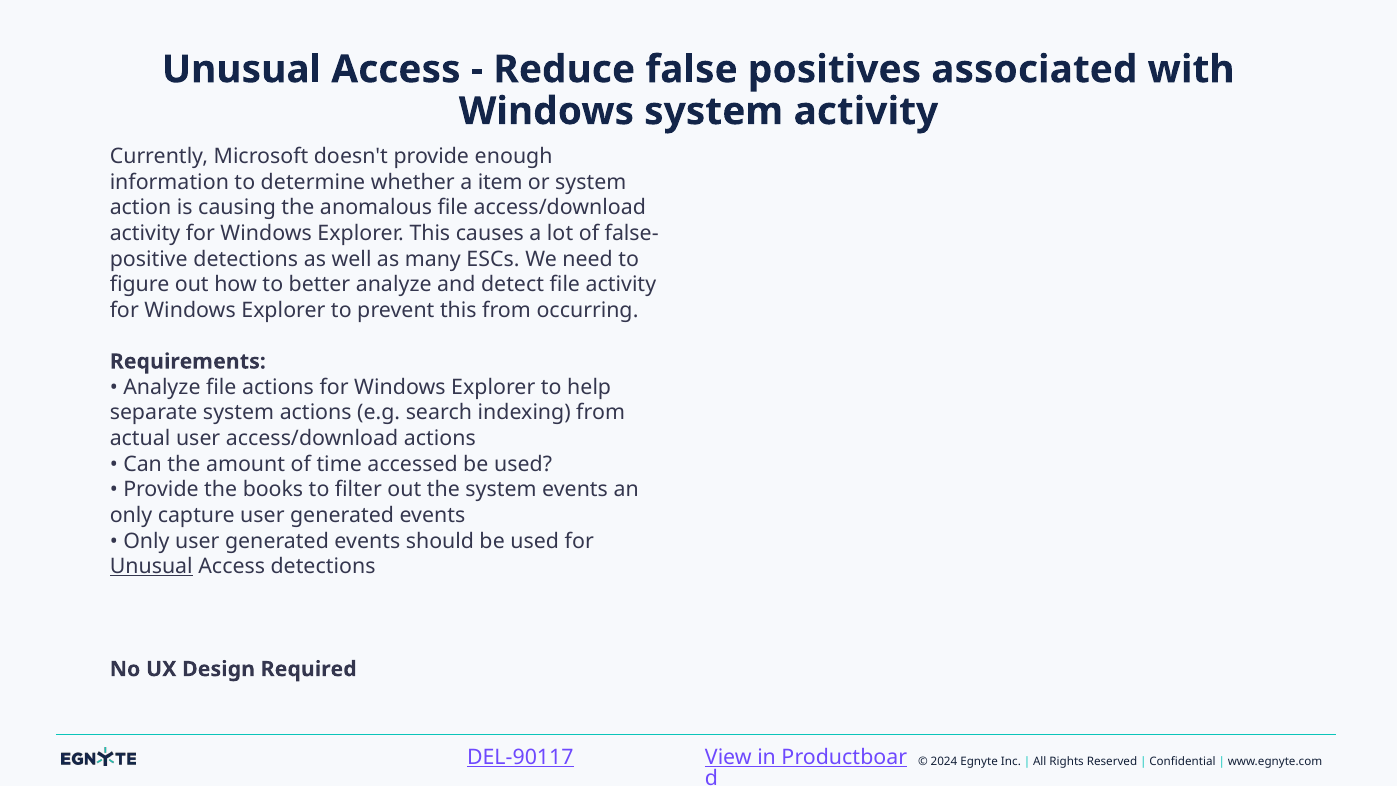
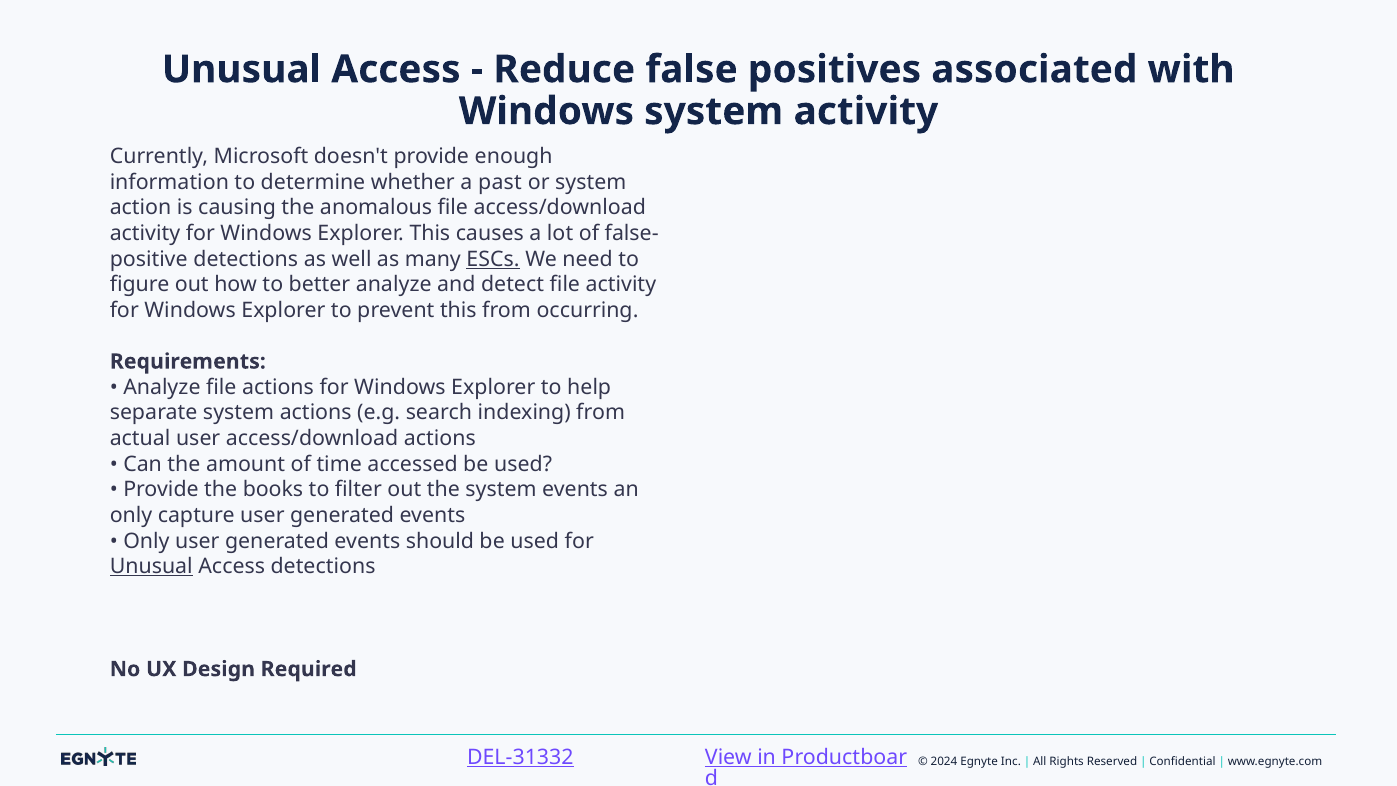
item: item -> past
ESCs underline: none -> present
DEL-90117: DEL-90117 -> DEL-31332
